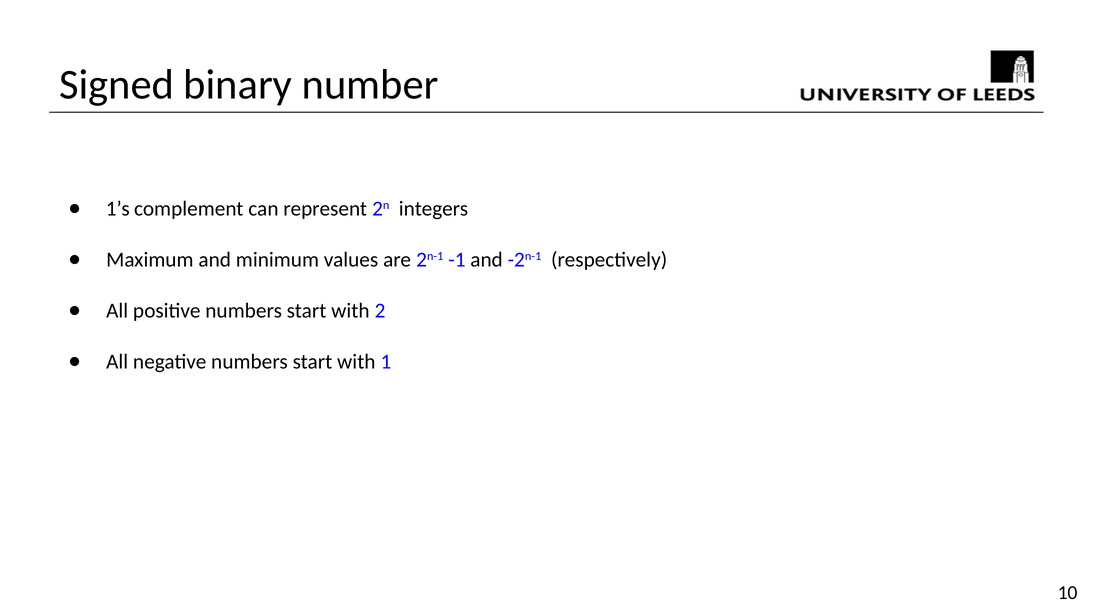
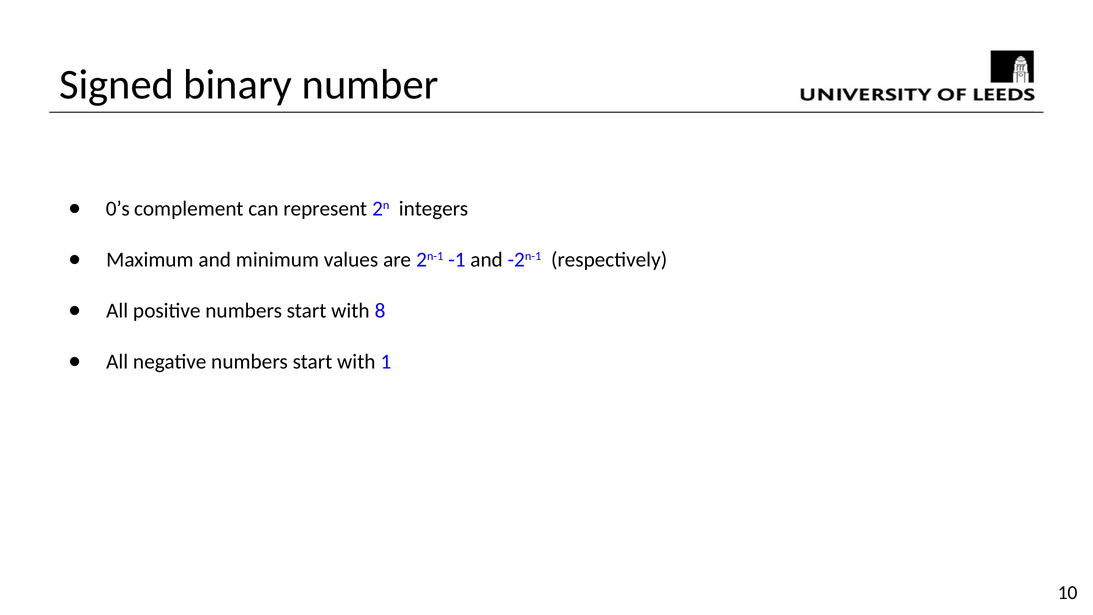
1’s: 1’s -> 0’s
2: 2 -> 8
